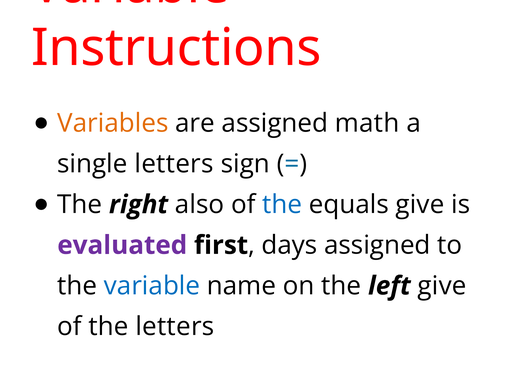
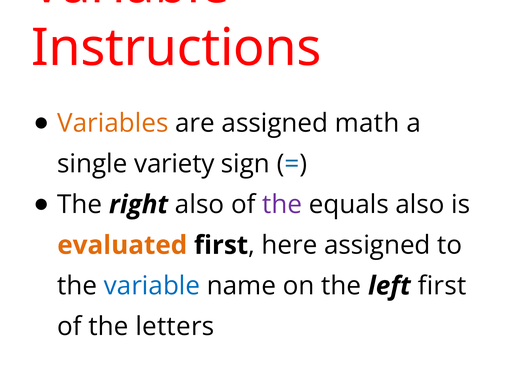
single letters: letters -> variety
the at (282, 204) colour: blue -> purple
equals give: give -> also
evaluated colour: purple -> orange
days: days -> here
left give: give -> first
